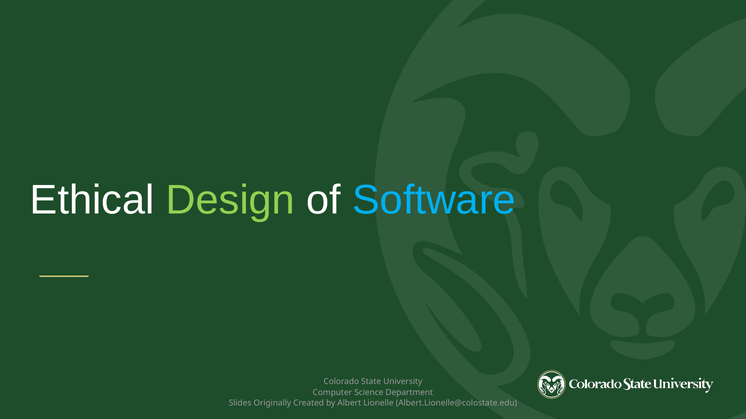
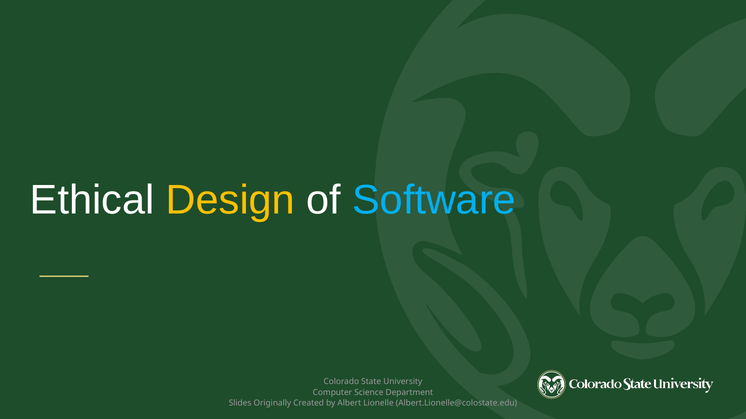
Design colour: light green -> yellow
